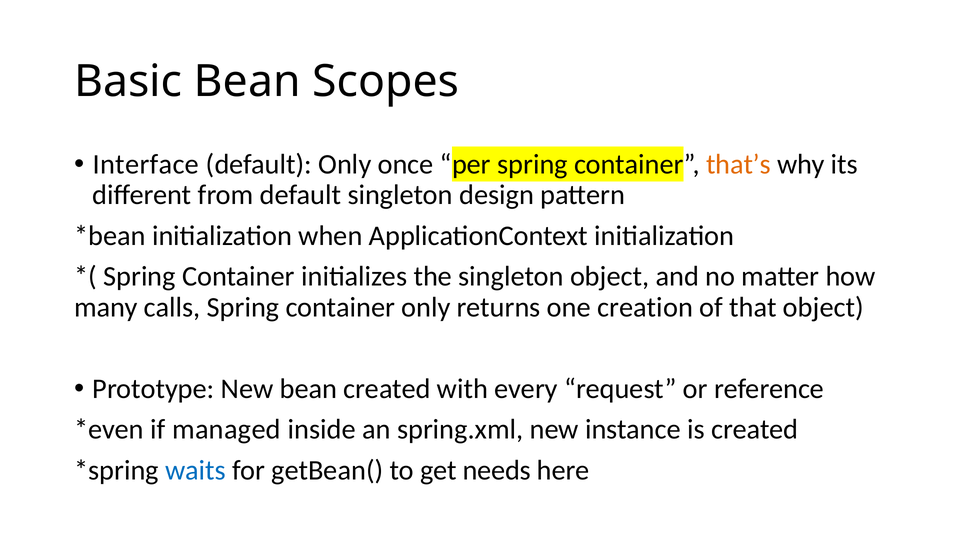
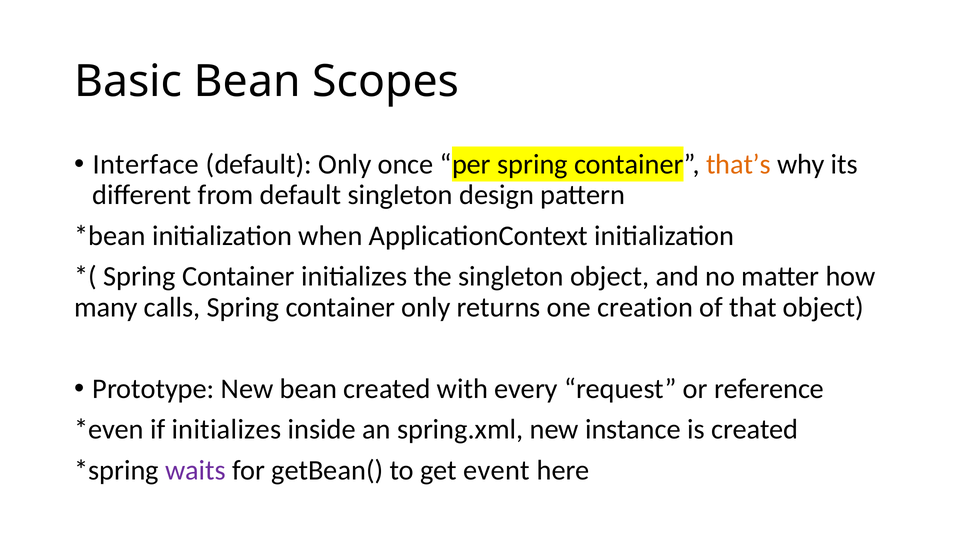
if managed: managed -> initializes
waits colour: blue -> purple
needs: needs -> event
